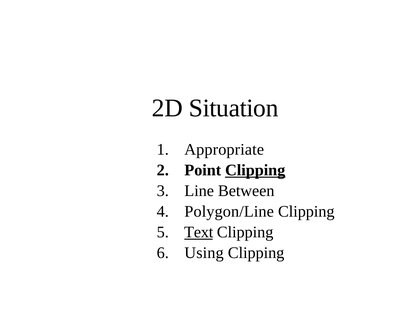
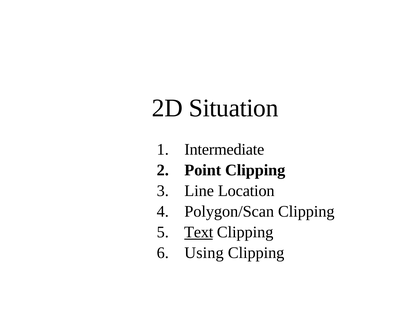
Appropriate: Appropriate -> Intermediate
Clipping at (255, 170) underline: present -> none
Between: Between -> Location
Polygon/Line: Polygon/Line -> Polygon/Scan
